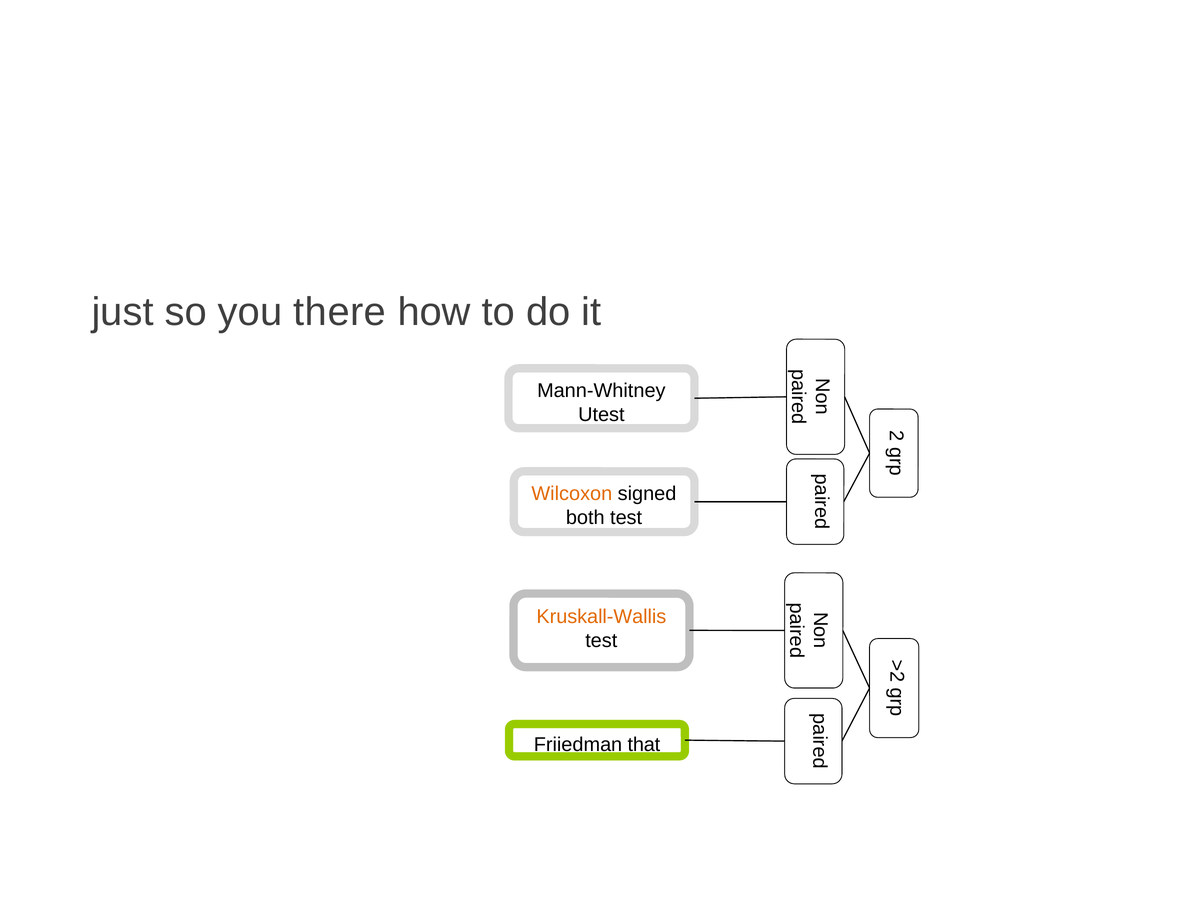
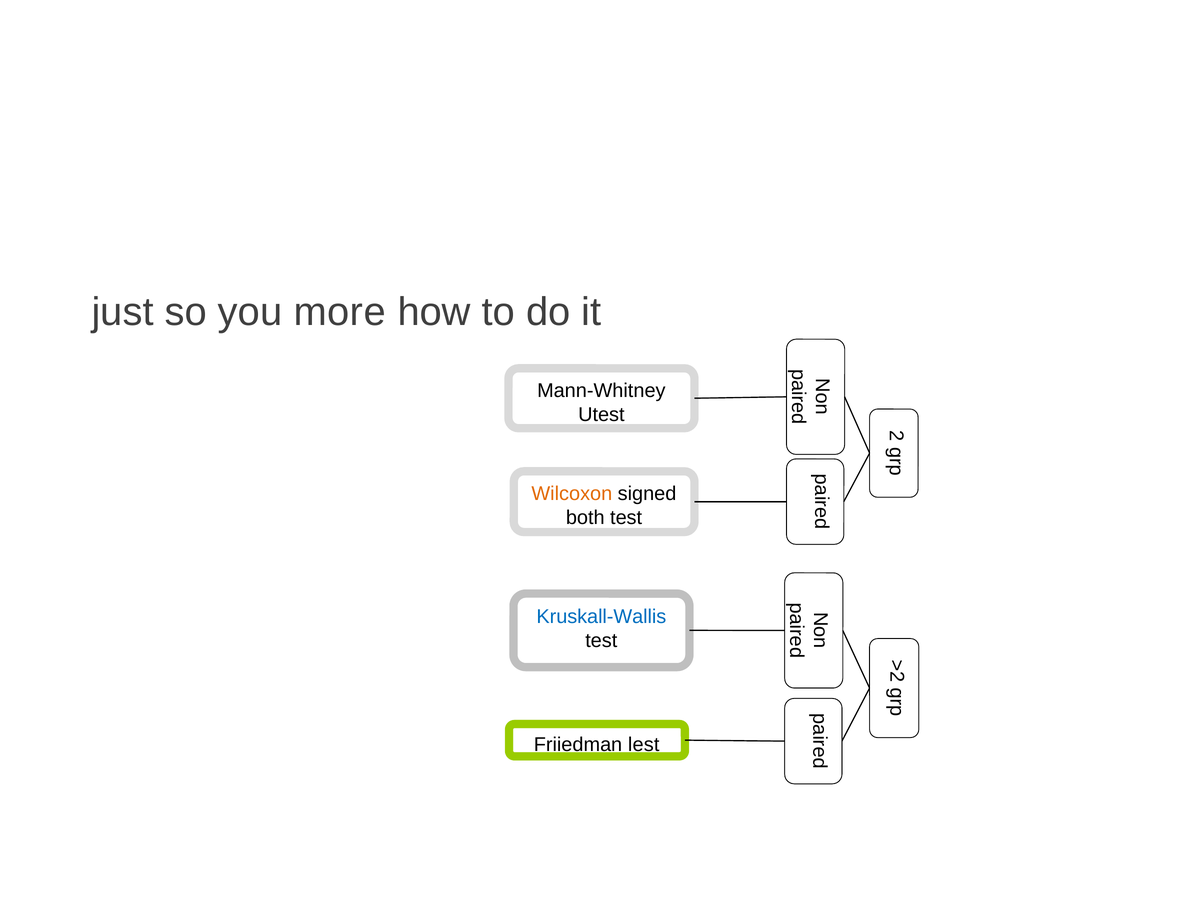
there: there -> more
Kruskall-Wallis colour: orange -> blue
that: that -> lest
